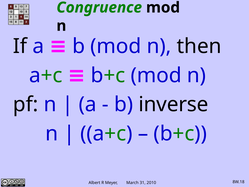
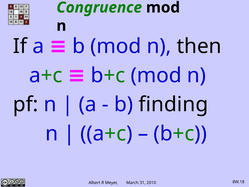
inverse: inverse -> finding
